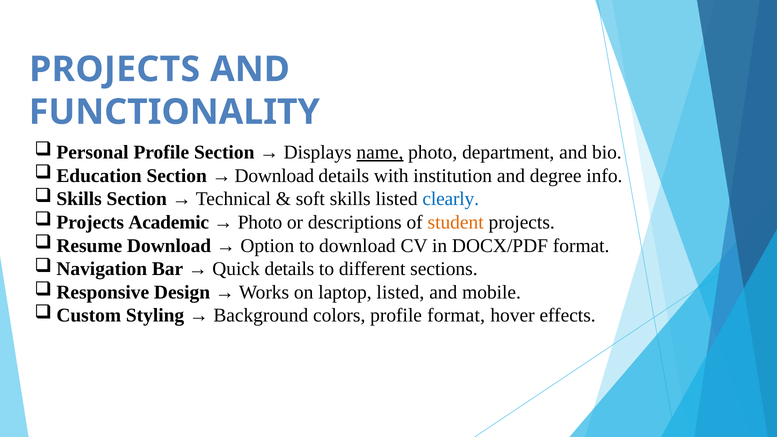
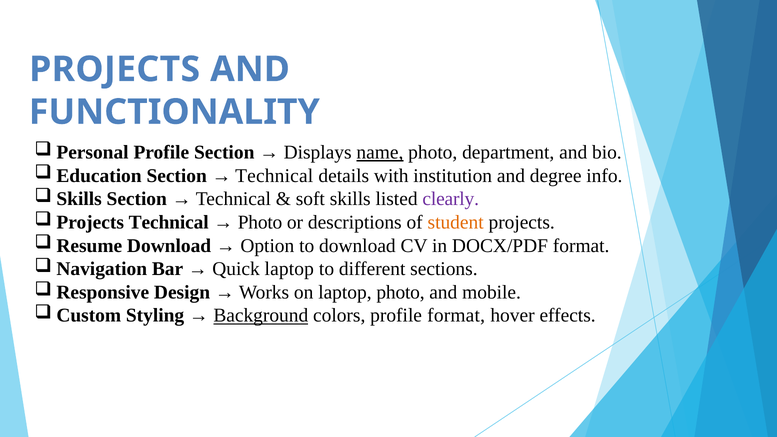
Download at (274, 176): Download -> Technical
clearly colour: blue -> purple
Academic at (169, 222): Academic -> Technical
Quick details: details -> laptop
laptop listed: listed -> photo
Background underline: none -> present
